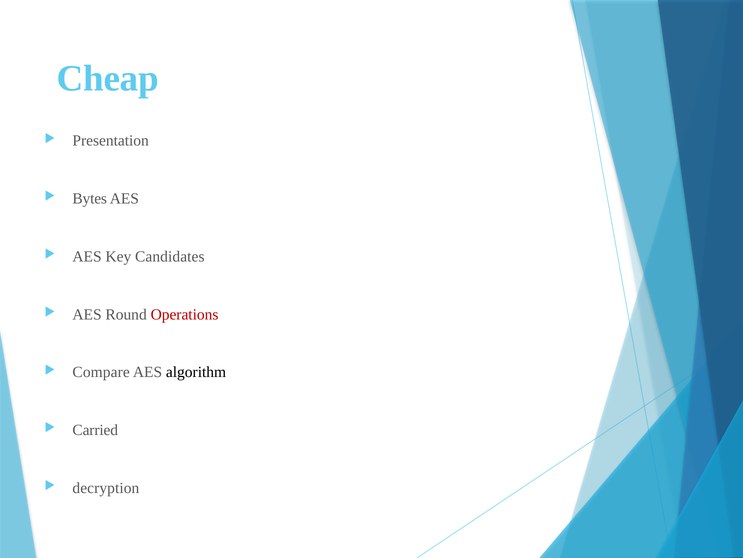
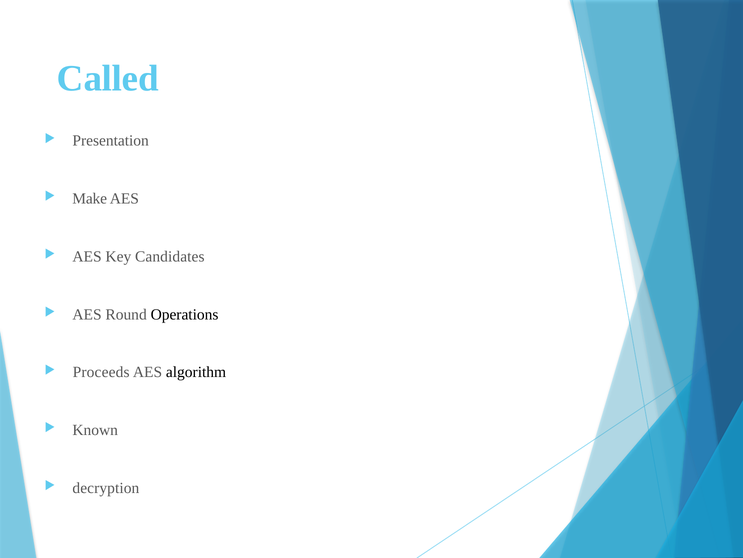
Cheap: Cheap -> Called
Bytes: Bytes -> Make
Operations colour: red -> black
Compare: Compare -> Proceeds
Carried: Carried -> Known
